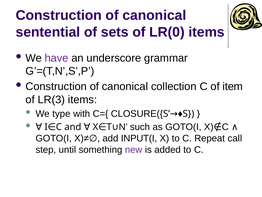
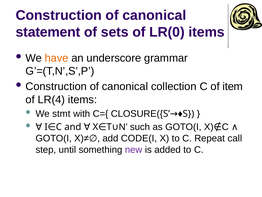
sentential: sentential -> statement
have colour: purple -> orange
LR(3: LR(3 -> LR(4
type: type -> stmt
INPUT(I: INPUT(I -> CODE(I
